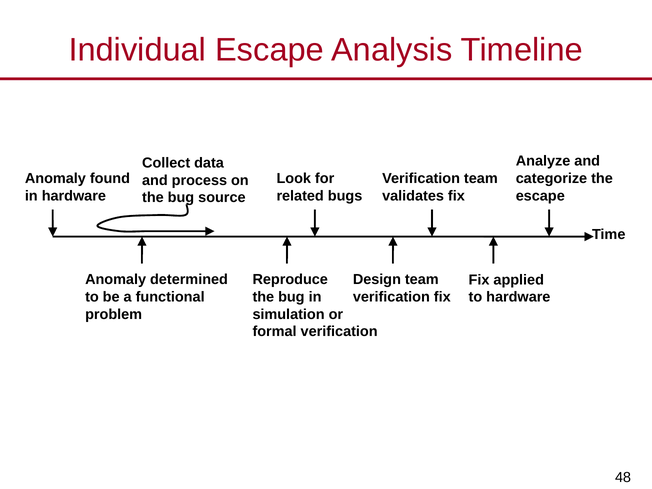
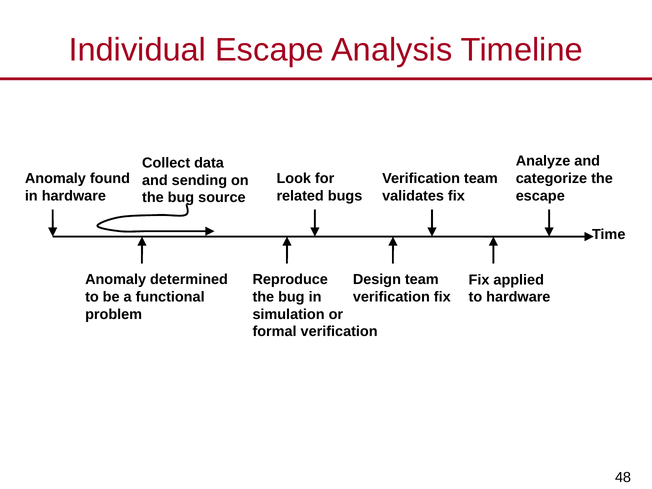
process: process -> sending
